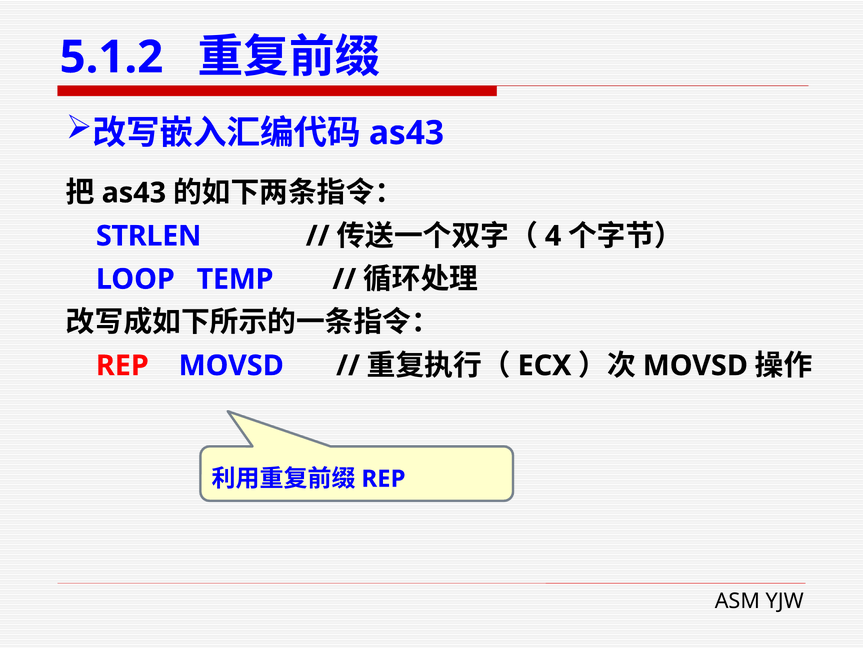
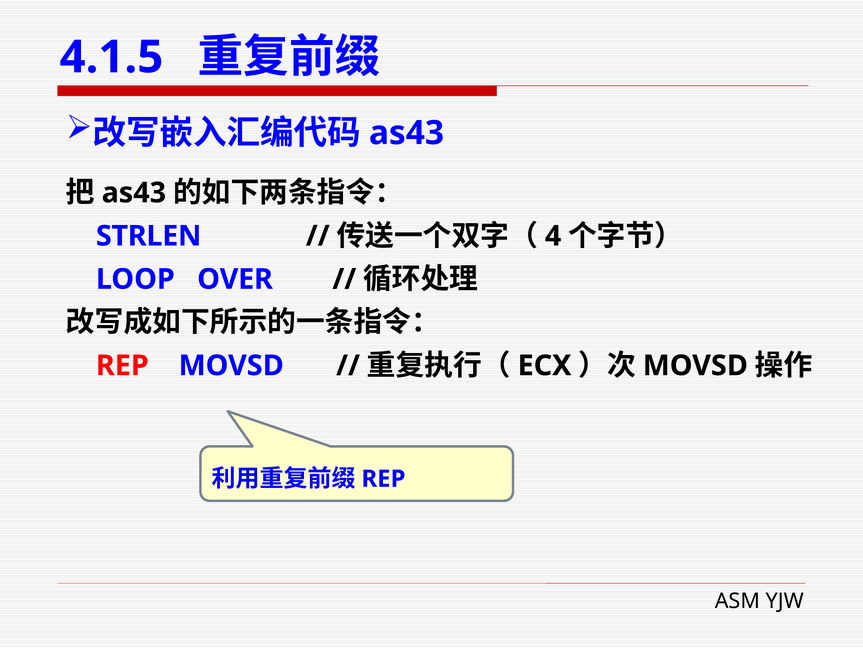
5.1.2: 5.1.2 -> 4.1.5
TEMP: TEMP -> OVER
